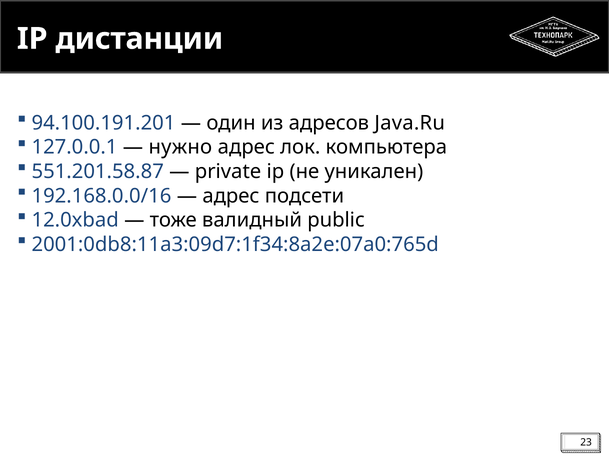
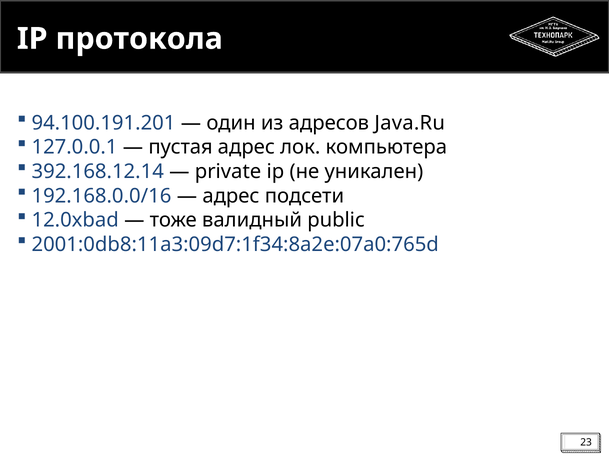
дистанции: дистанции -> протокола
нужно: нужно -> пустая
551.201.58.87: 551.201.58.87 -> 392.168.12.14
